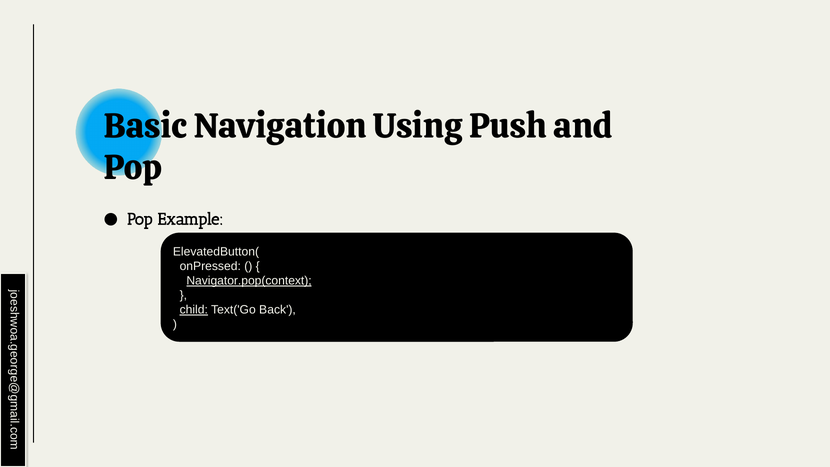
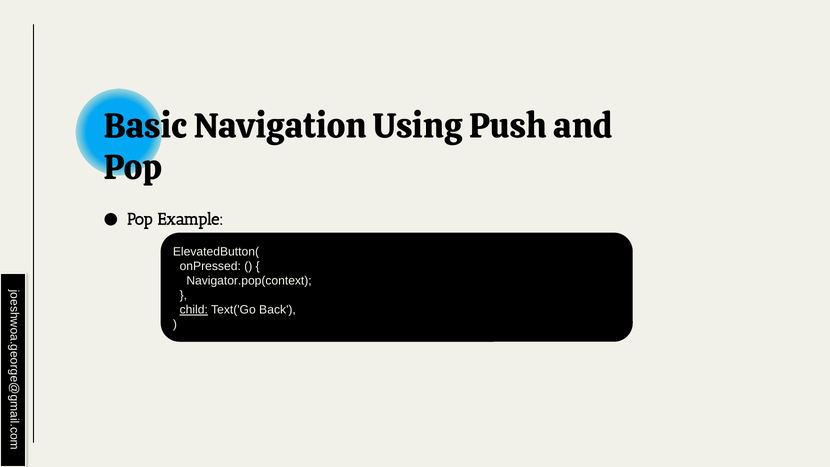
Navigator.pop(context underline: present -> none
